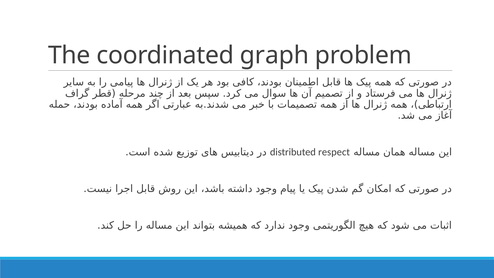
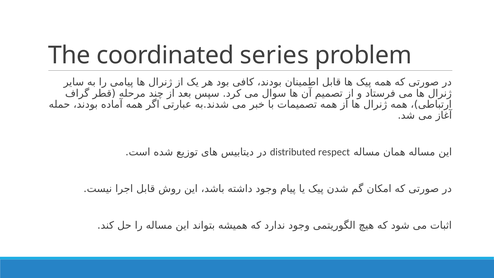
graph: graph -> series
